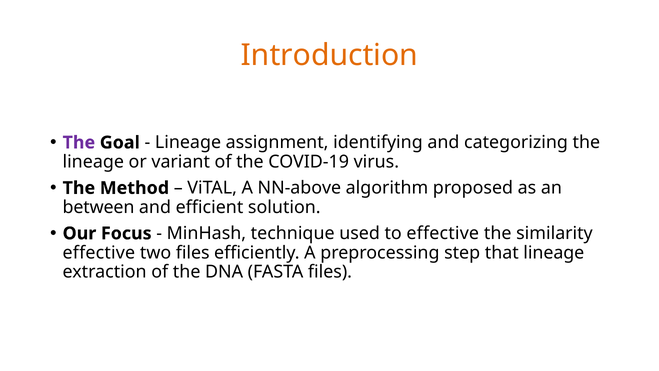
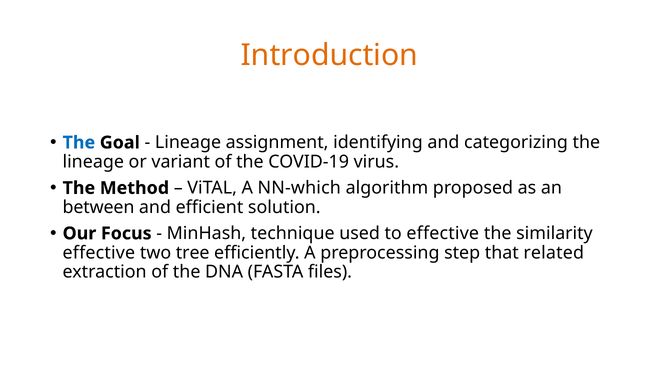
The at (79, 142) colour: purple -> blue
NN-above: NN-above -> NN-which
two files: files -> tree
that lineage: lineage -> related
